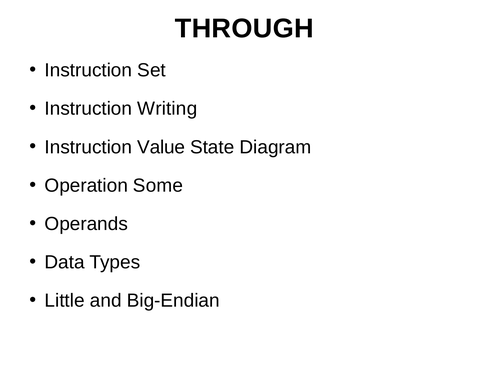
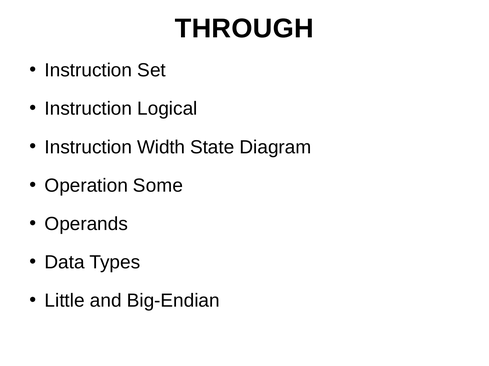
Writing: Writing -> Logical
Value: Value -> Width
